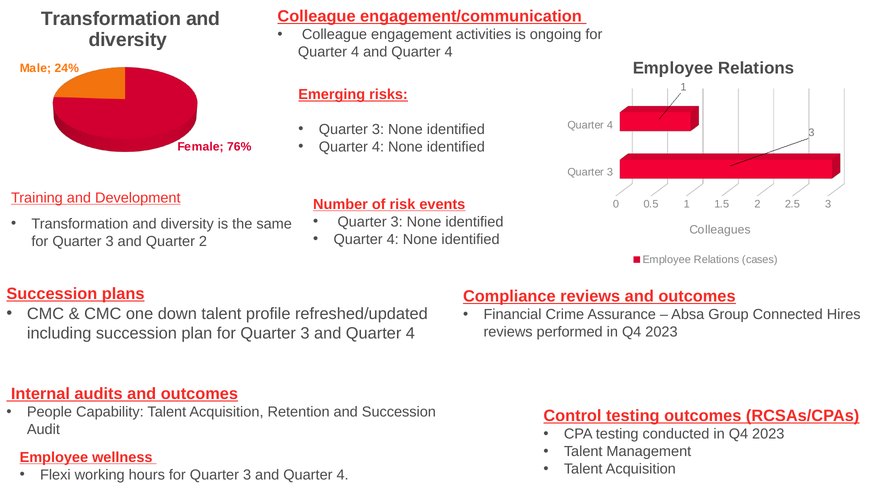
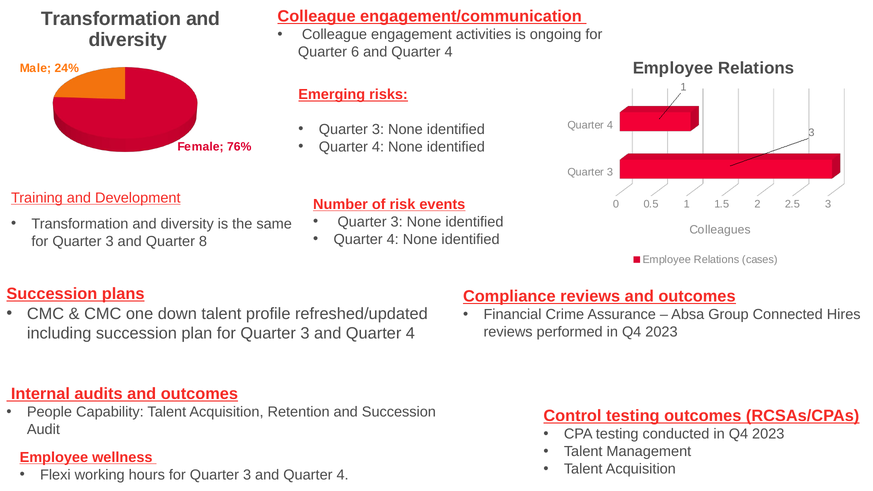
4 at (355, 52): 4 -> 6
Quarter 2: 2 -> 8
